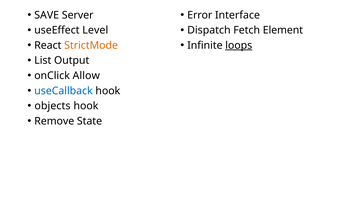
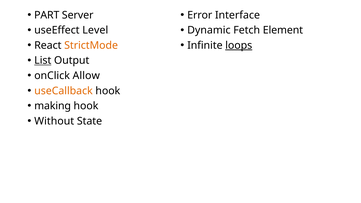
SAVE: SAVE -> PART
Dispatch: Dispatch -> Dynamic
List underline: none -> present
useCallback colour: blue -> orange
objects: objects -> making
Remove: Remove -> Without
